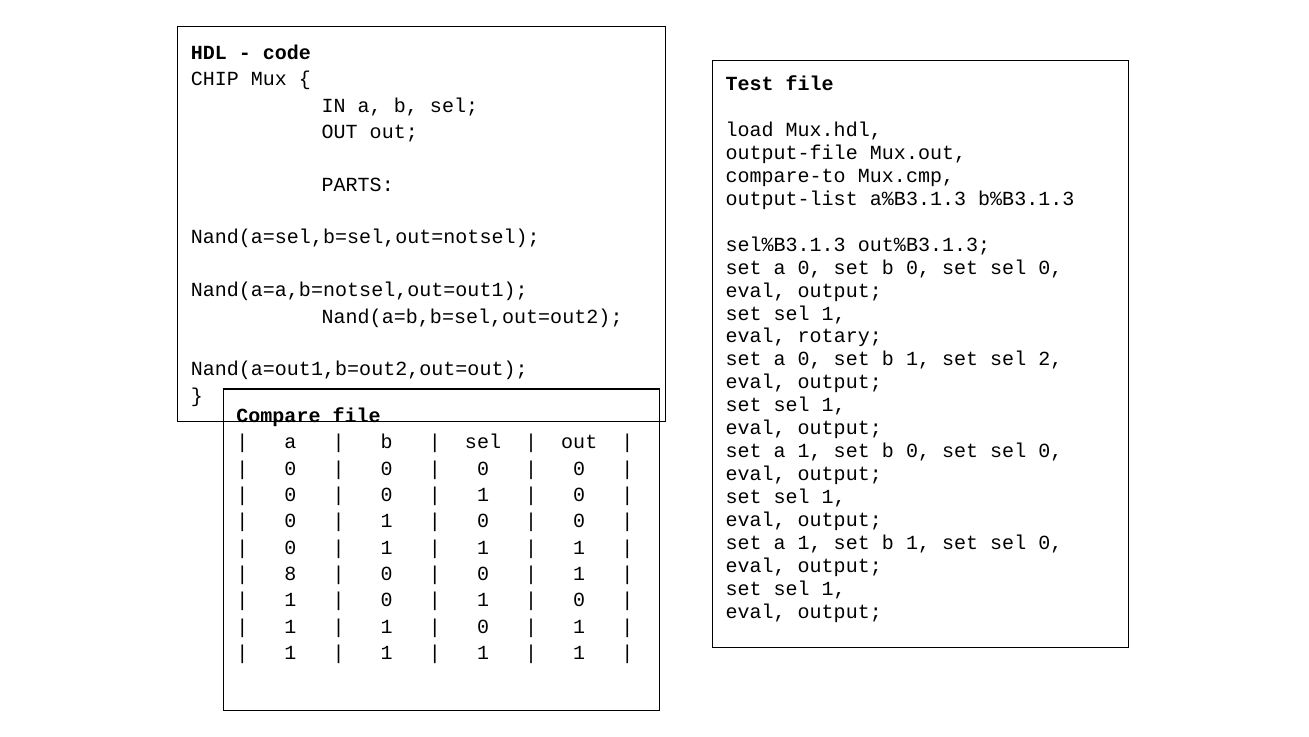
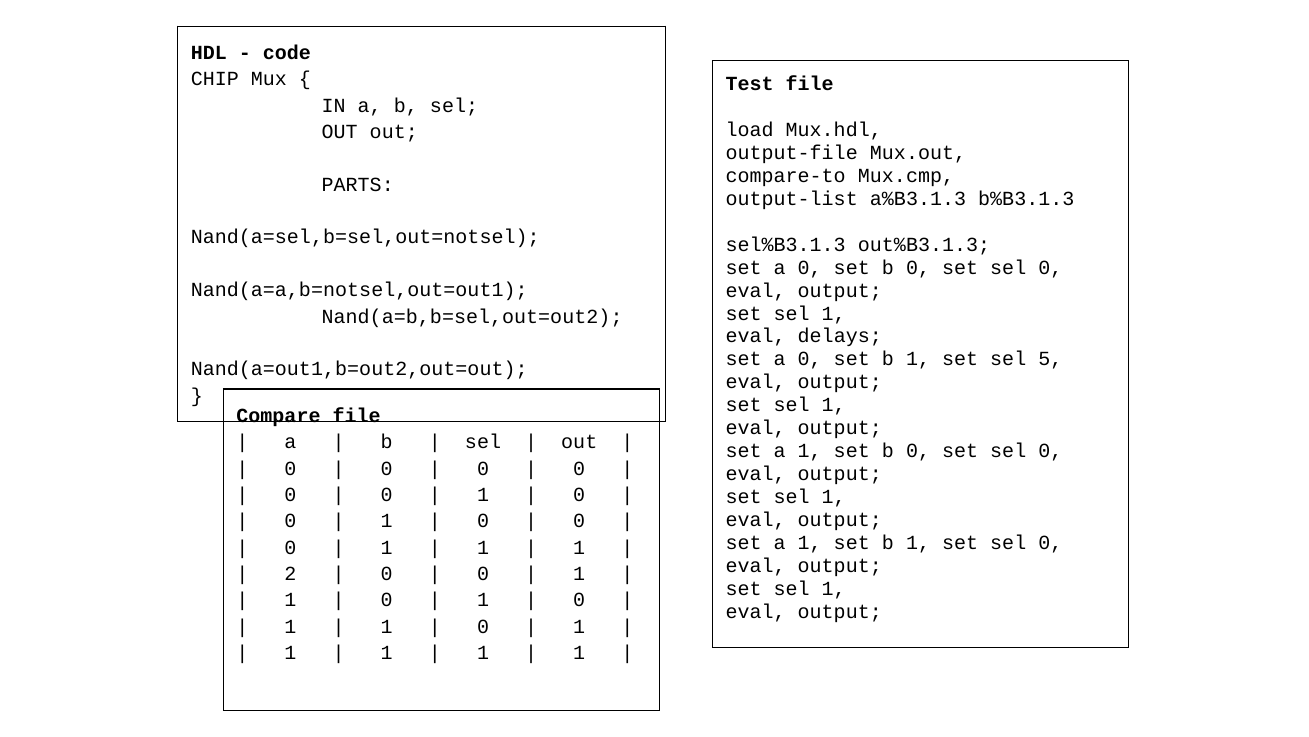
rotary: rotary -> delays
2: 2 -> 5
8: 8 -> 2
